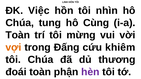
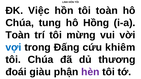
tôi nhìn: nhìn -> toàn
Cùng: Cùng -> Hồng
vợi colour: orange -> blue
đoái toàn: toàn -> giàu
